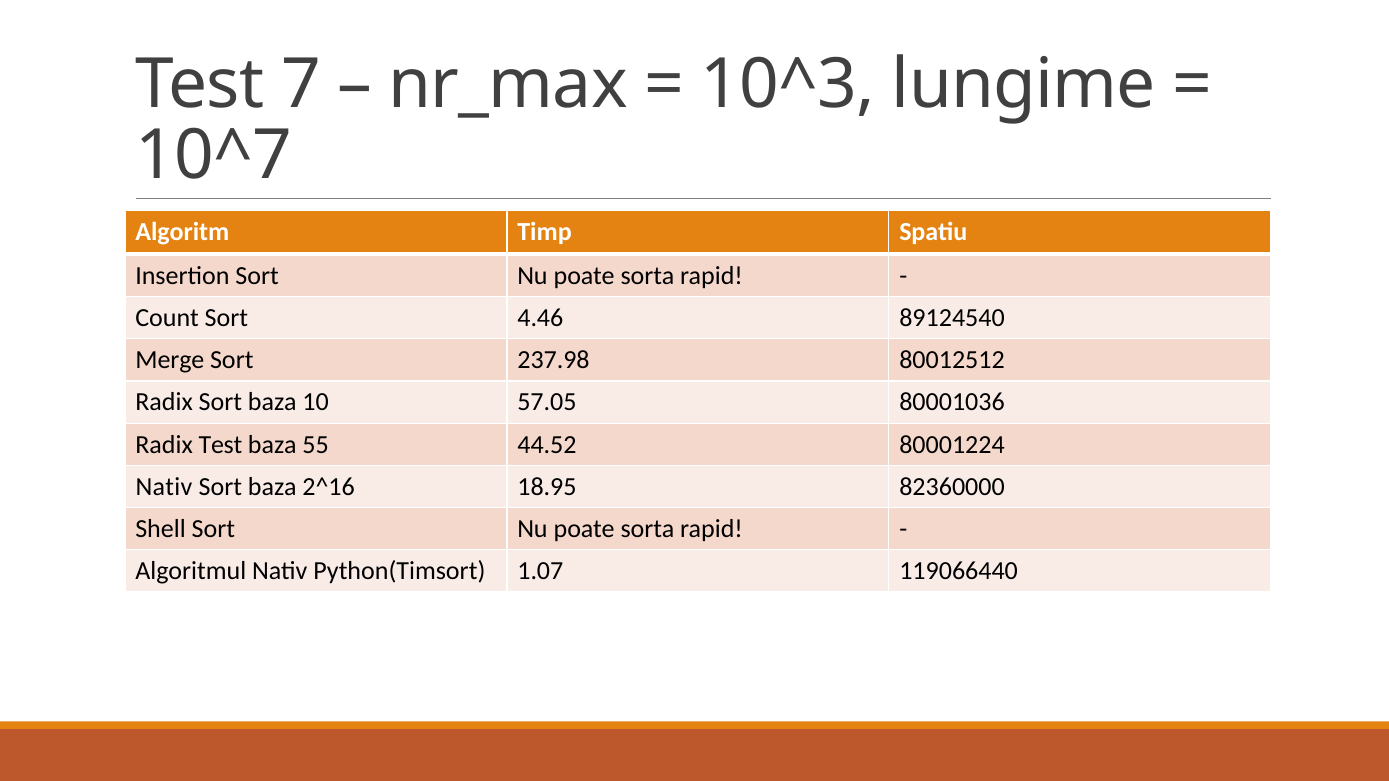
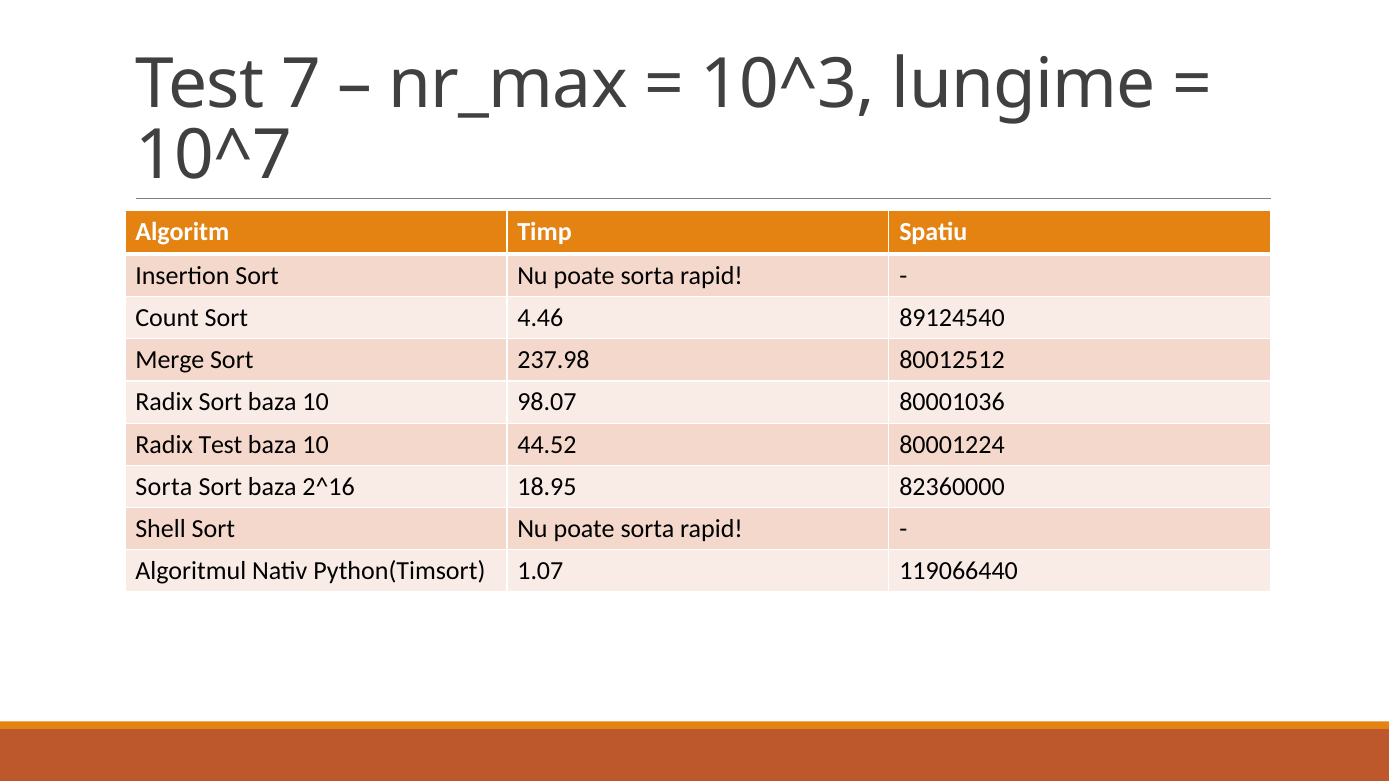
57.05: 57.05 -> 98.07
55 at (316, 445): 55 -> 10
Nativ at (164, 487): Nativ -> Sorta
